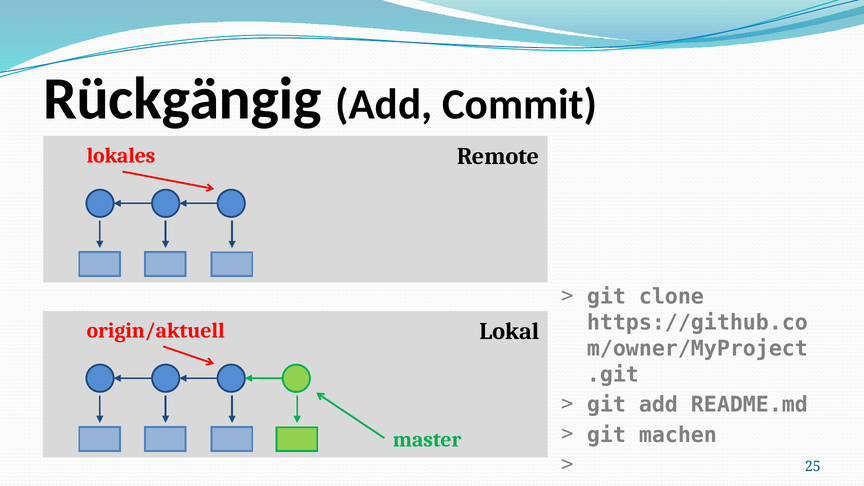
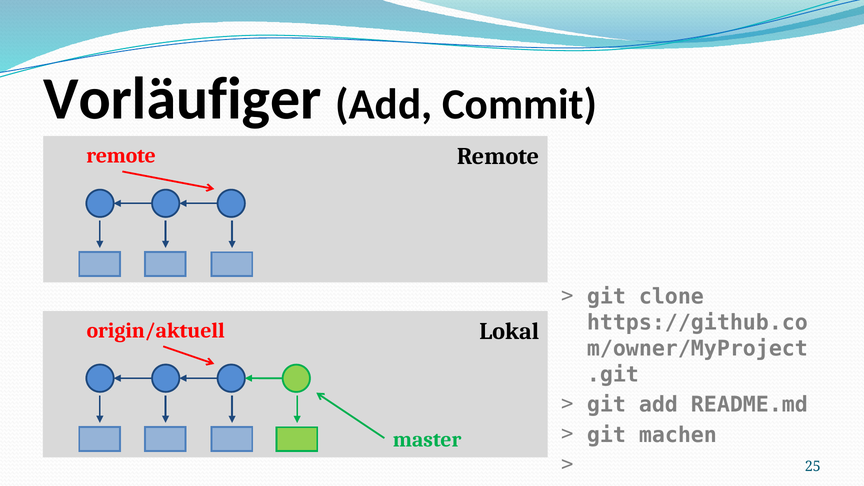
Rückgängig: Rückgängig -> Vorläufiger
lokales at (121, 156): lokales -> remote
